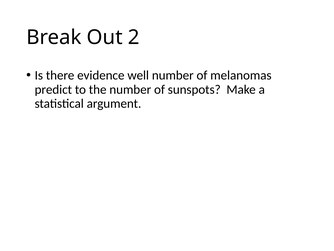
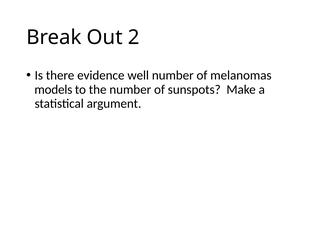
predict: predict -> models
